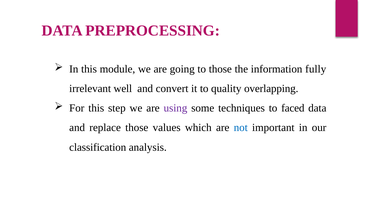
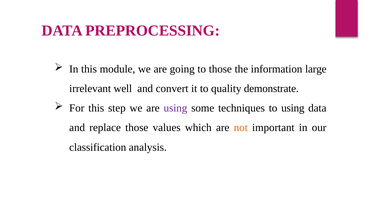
fully: fully -> large
overlapping: overlapping -> demonstrate
to faced: faced -> using
not colour: blue -> orange
